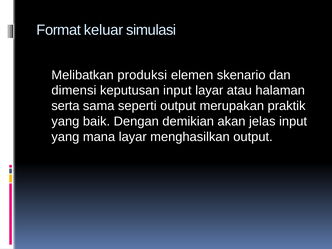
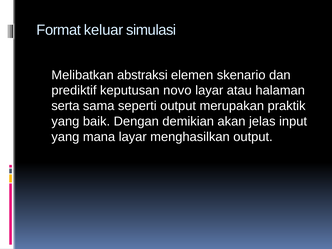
produksi: produksi -> abstraksi
dimensi: dimensi -> prediktif
keputusan input: input -> novo
